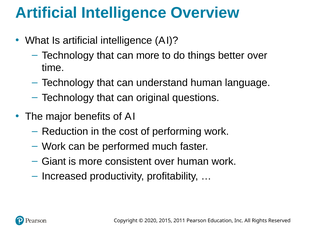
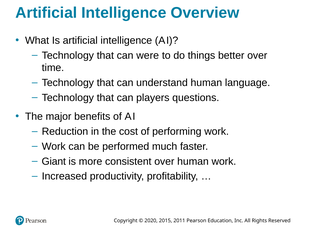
can more: more -> were
original: original -> players
